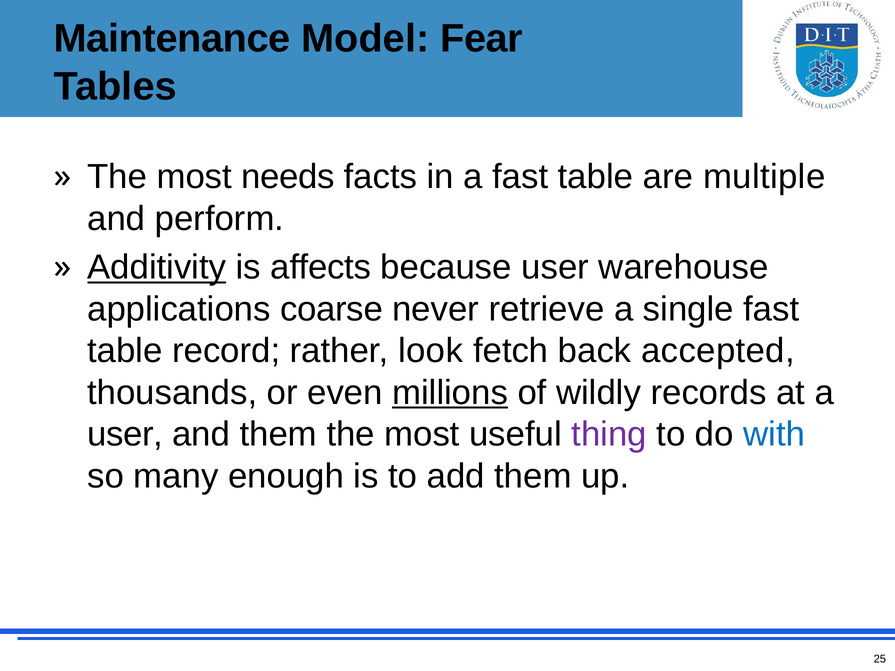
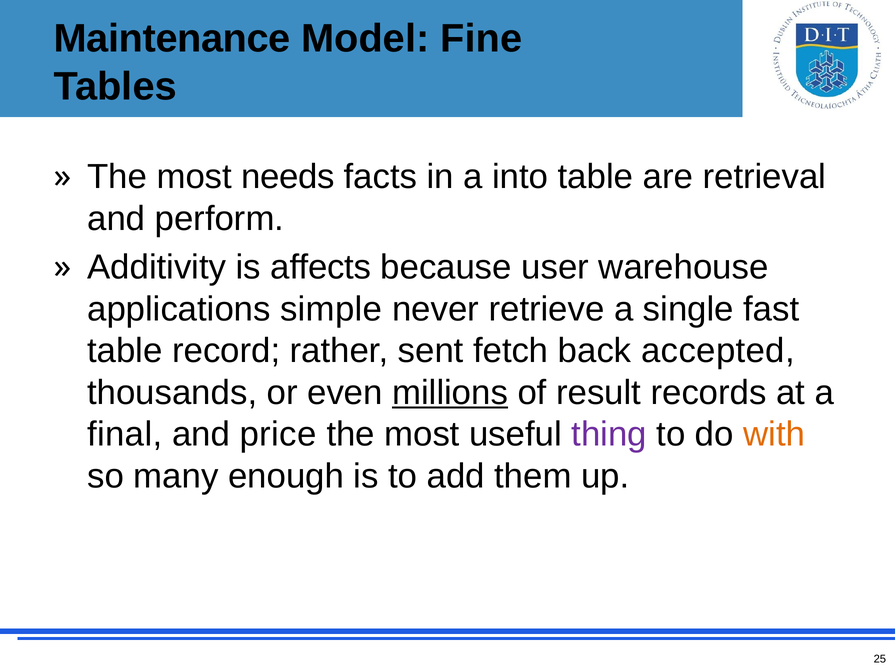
Fear: Fear -> Fine
a fast: fast -> into
multiple: multiple -> retrieval
Additivity underline: present -> none
coarse: coarse -> simple
look: look -> sent
wildly: wildly -> result
user at (125, 435): user -> final
and them: them -> price
with colour: blue -> orange
